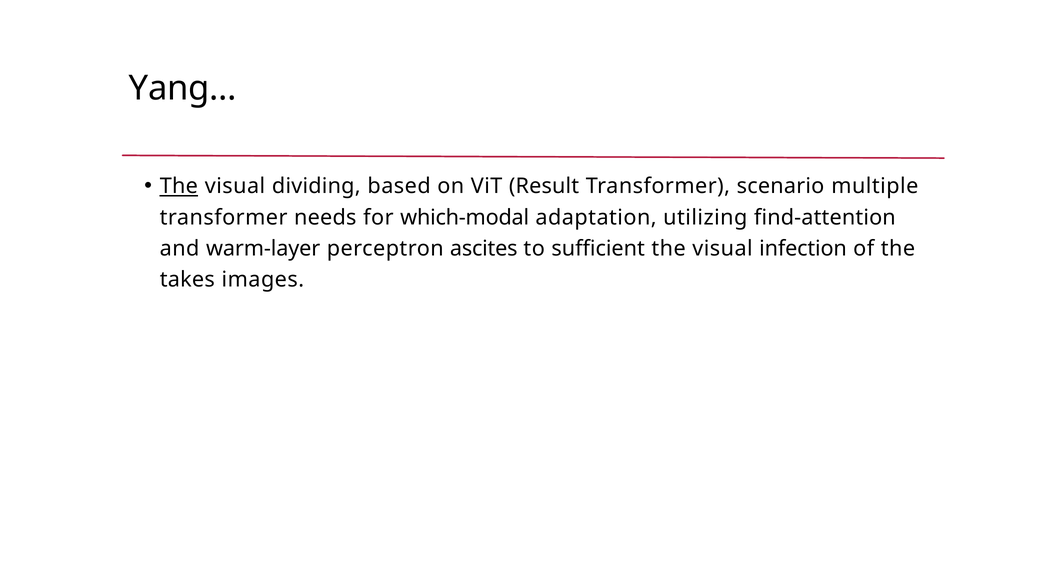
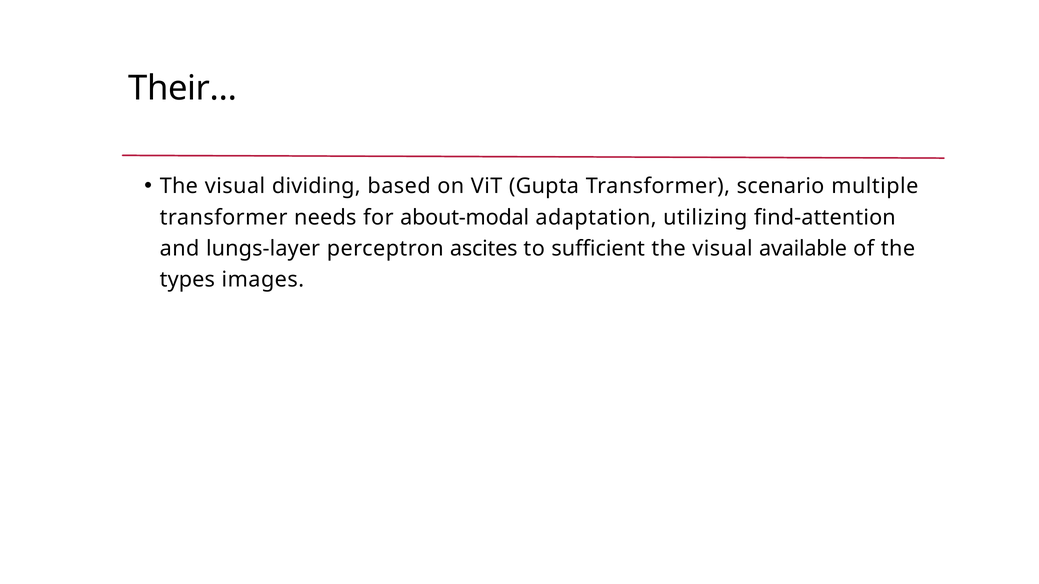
Yang…: Yang… -> Their…
The at (179, 186) underline: present -> none
Result: Result -> Gupta
which-modal: which-modal -> about-modal
warm-layer: warm-layer -> lungs-layer
infection: infection -> available
takes: takes -> types
